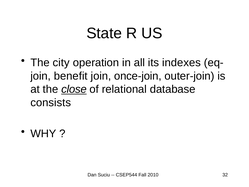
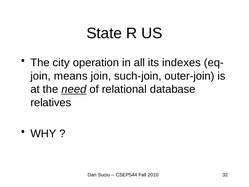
benefit: benefit -> means
once-join: once-join -> such-join
close: close -> need
consists: consists -> relatives
